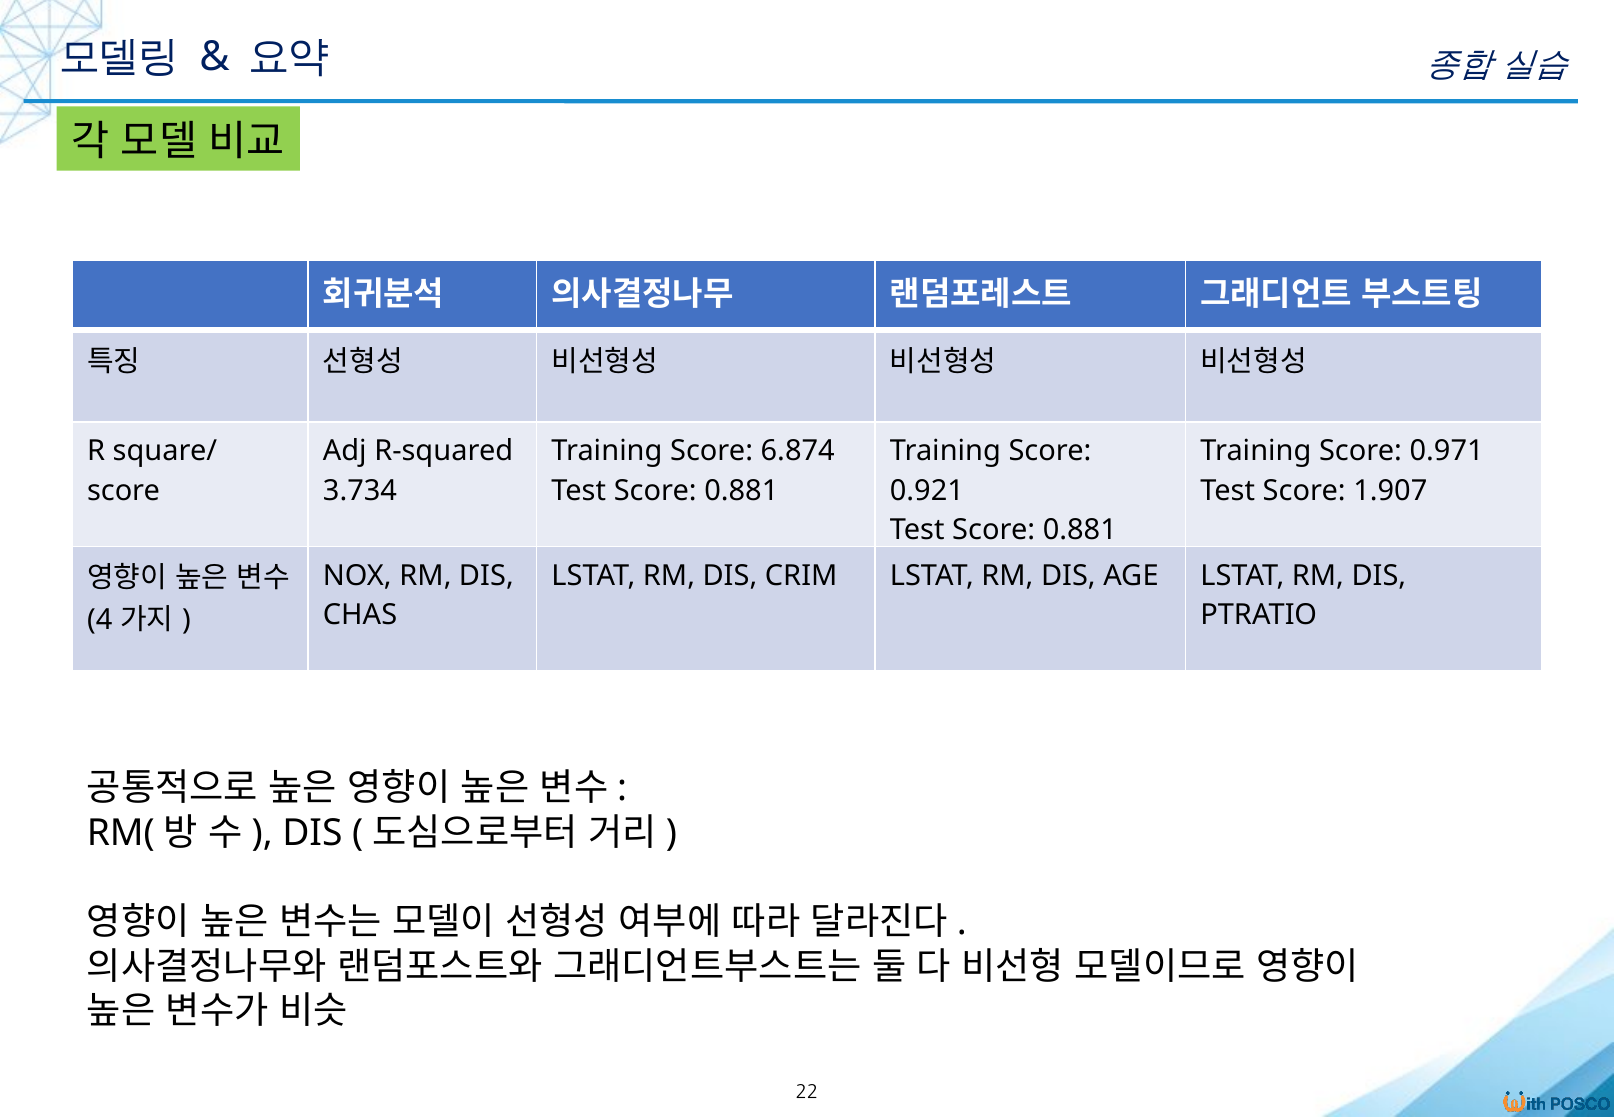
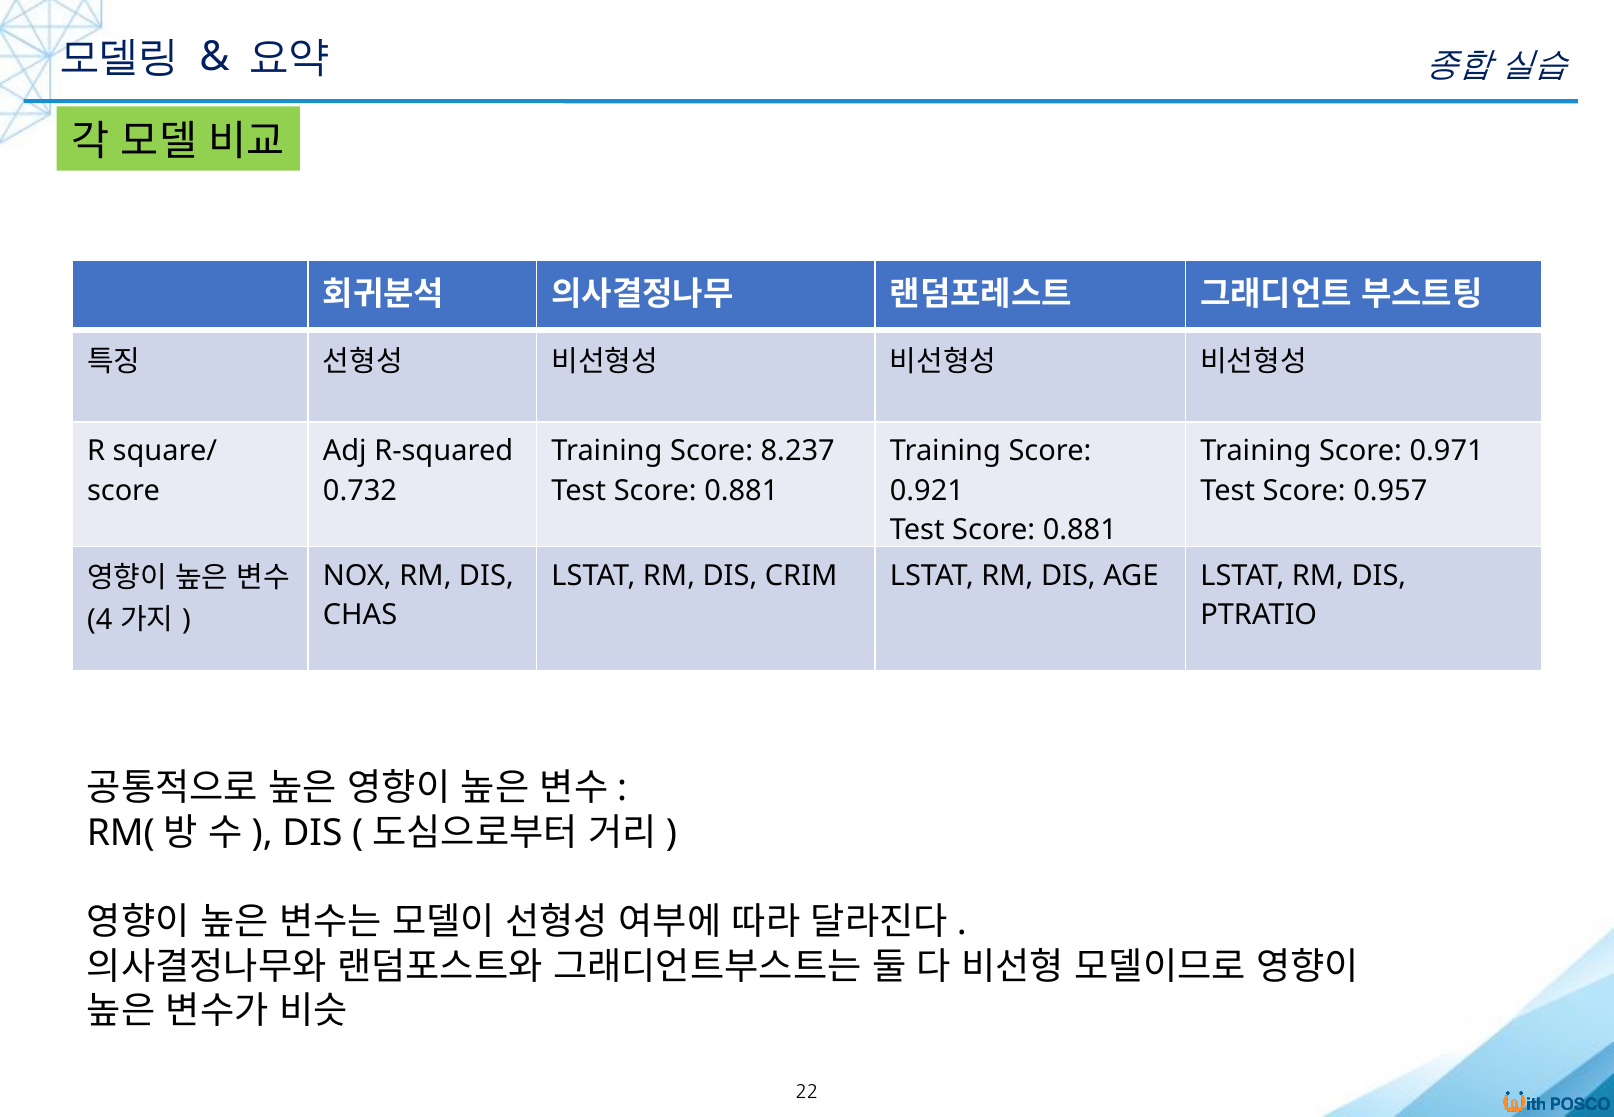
6.874: 6.874 -> 8.237
3.734: 3.734 -> 0.732
1.907: 1.907 -> 0.957
